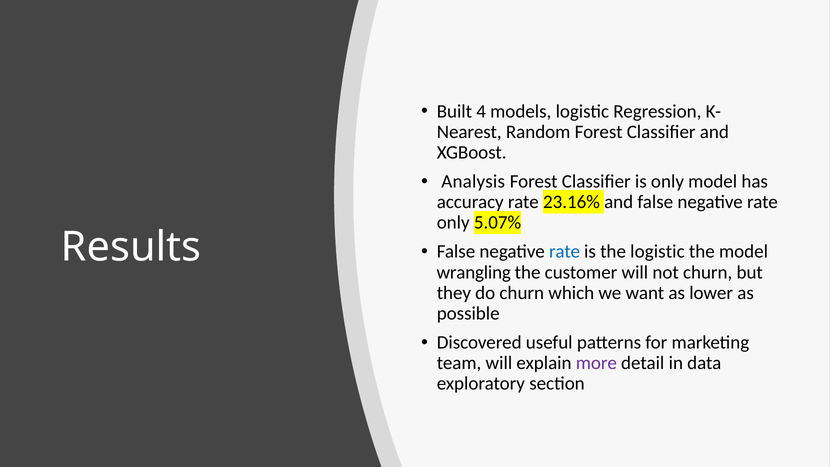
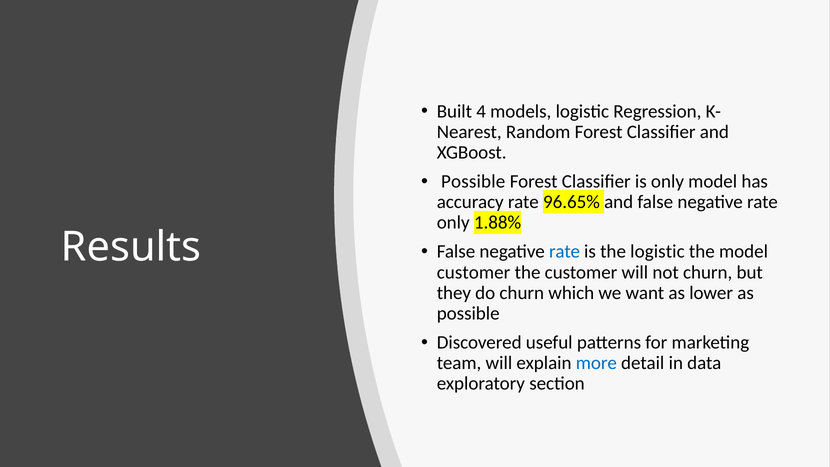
Analysis at (473, 181): Analysis -> Possible
23.16%: 23.16% -> 96.65%
5.07%: 5.07% -> 1.88%
wrangling at (474, 272): wrangling -> customer
more colour: purple -> blue
